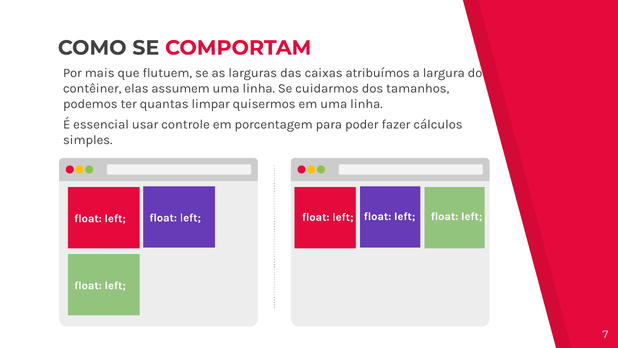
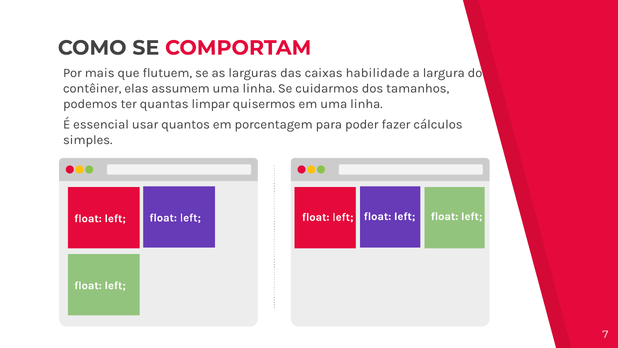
atribuímos: atribuímos -> habilidade
controle: controle -> quantos
